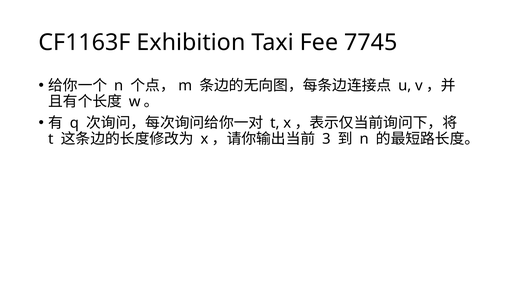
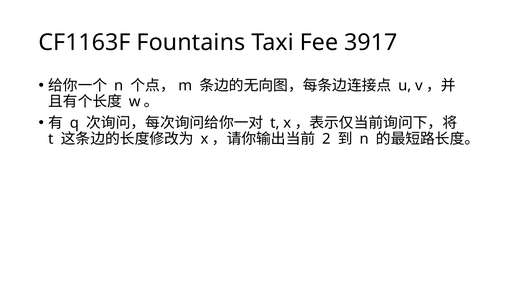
Exhibition: Exhibition -> Fountains
7745: 7745 -> 3917
3: 3 -> 2
